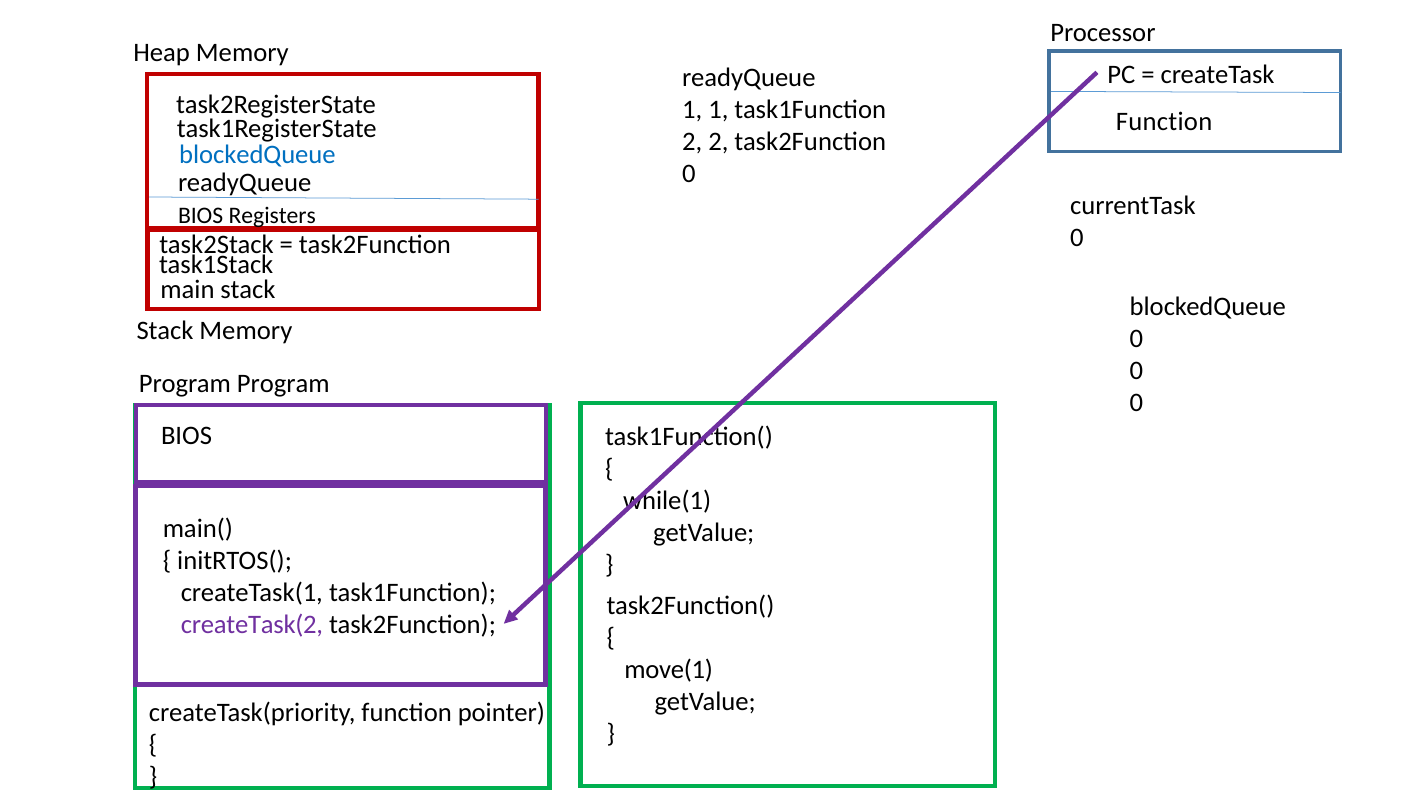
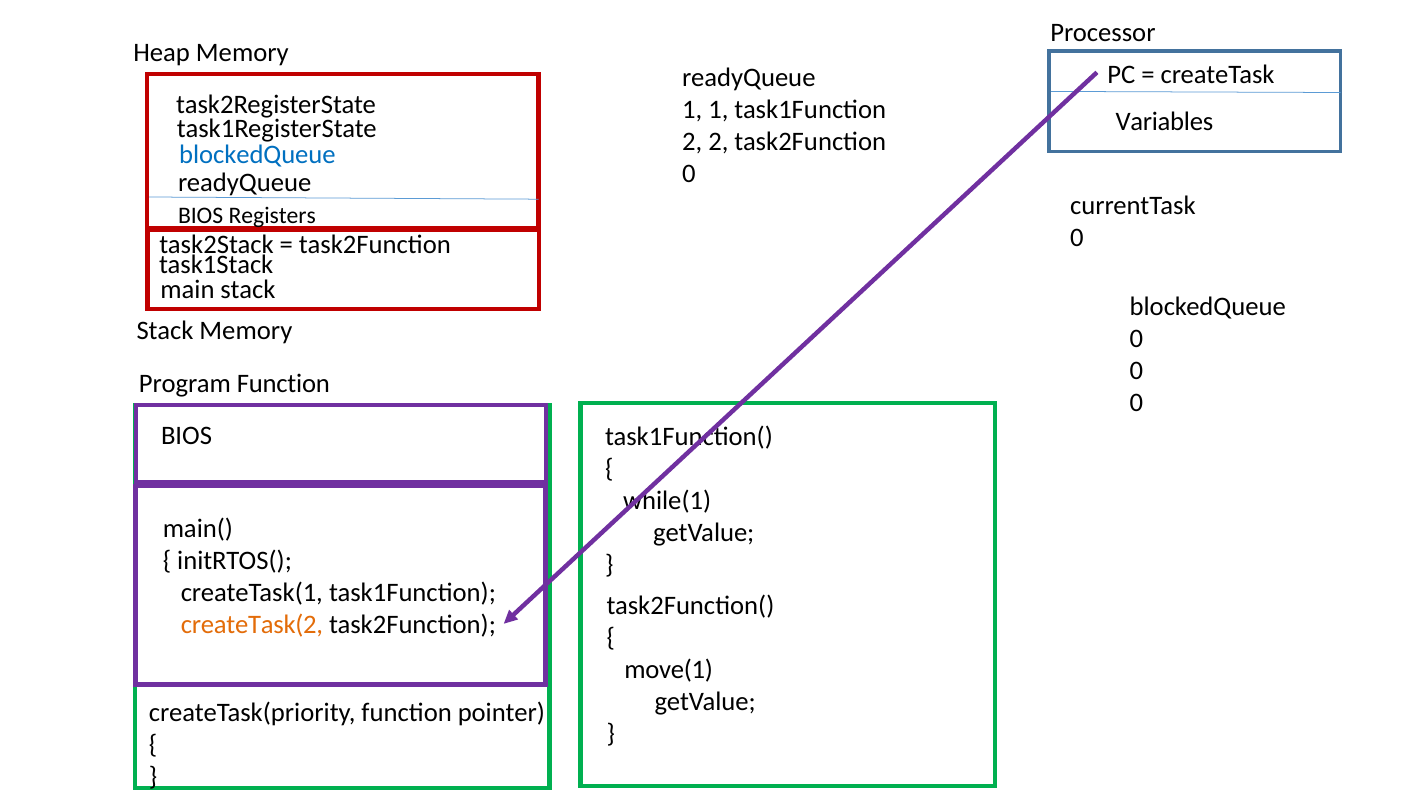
Function at (1164, 122): Function -> Variables
Program Program: Program -> Function
createTask(2 colour: purple -> orange
